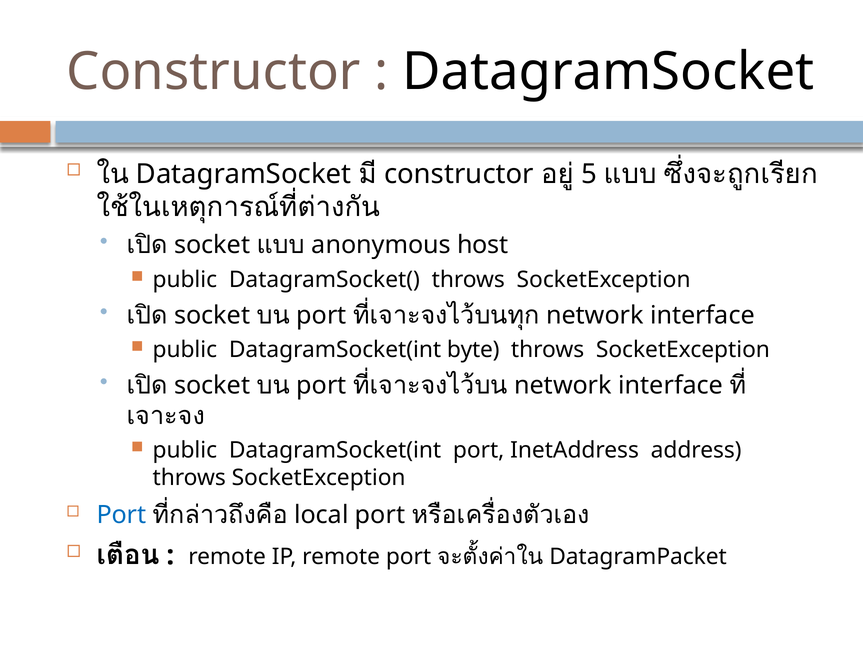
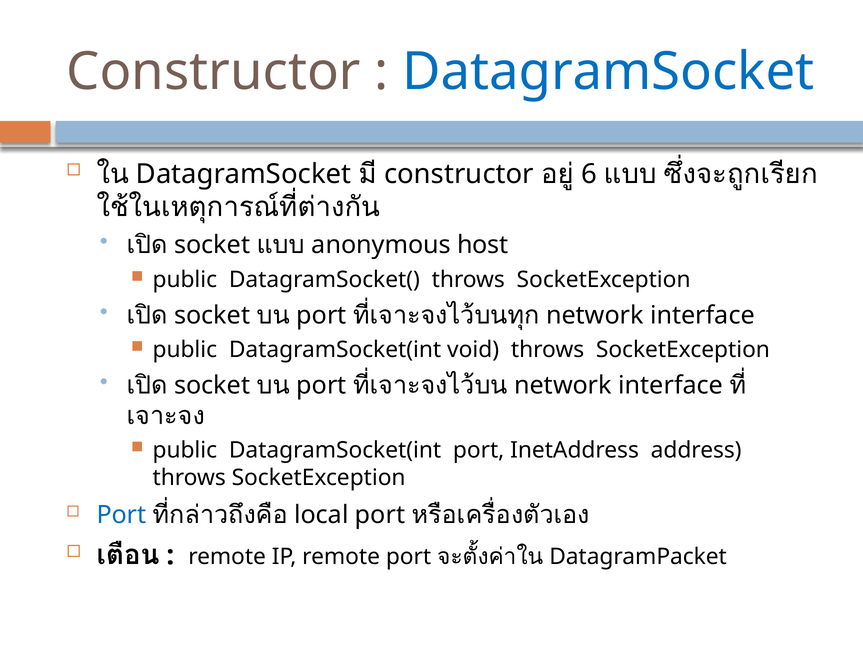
DatagramSocket at (608, 72) colour: black -> blue
5: 5 -> 6
byte: byte -> void
